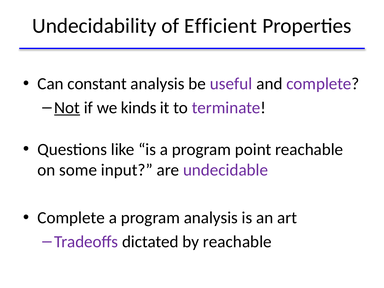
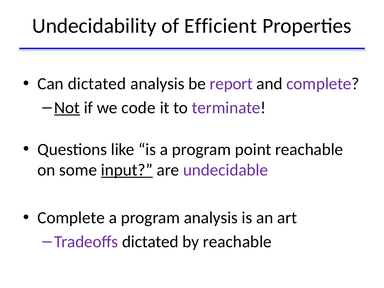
Can constant: constant -> dictated
useful: useful -> report
kinds: kinds -> code
input underline: none -> present
